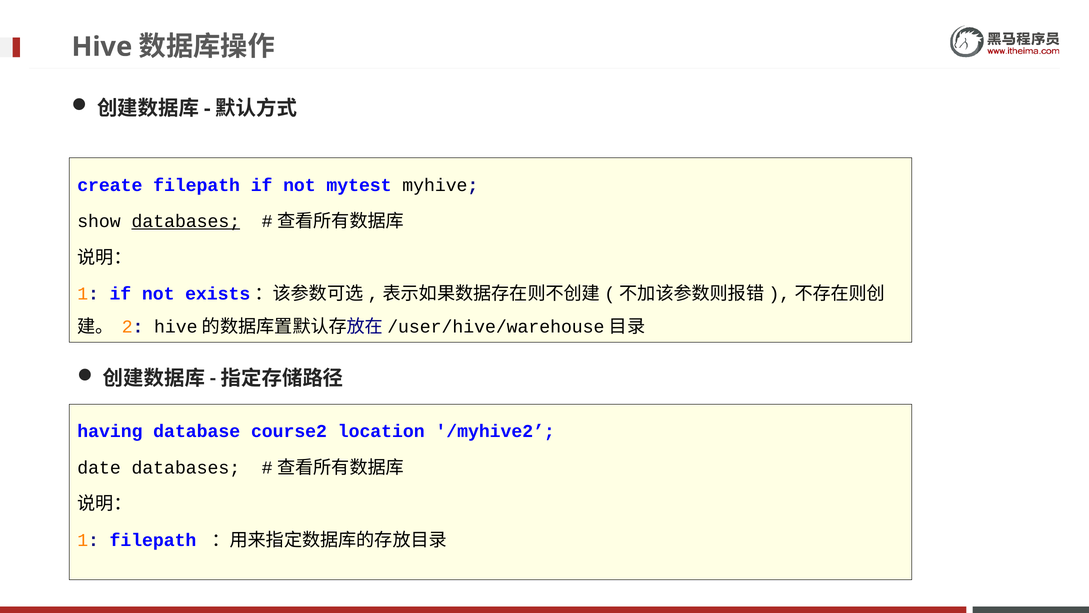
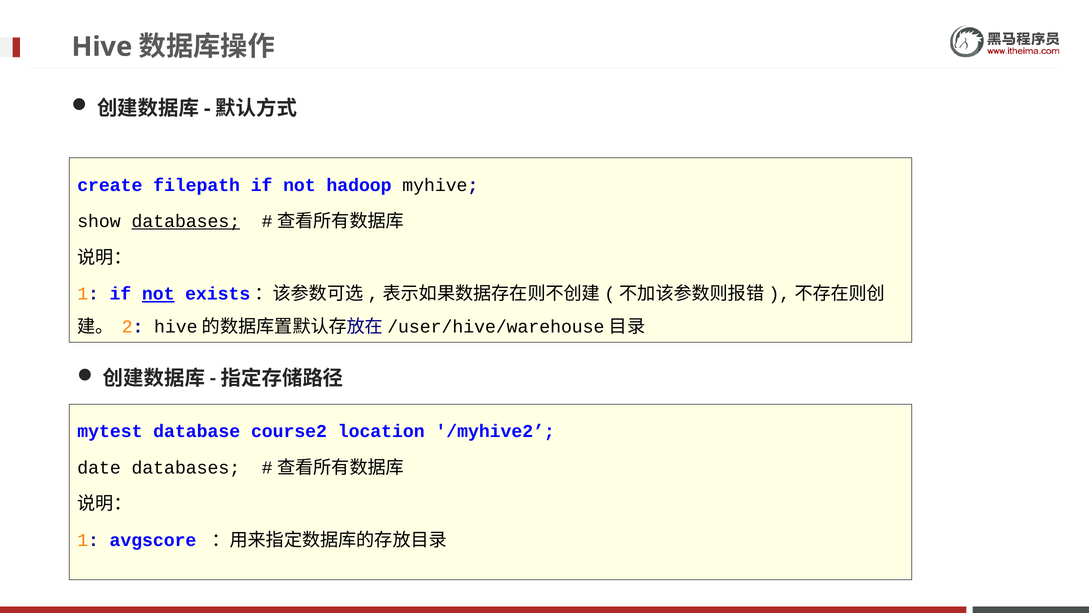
mytest: mytest -> hadoop
not at (158, 294) underline: none -> present
having: having -> mytest
1 filepath: filepath -> avgscore
